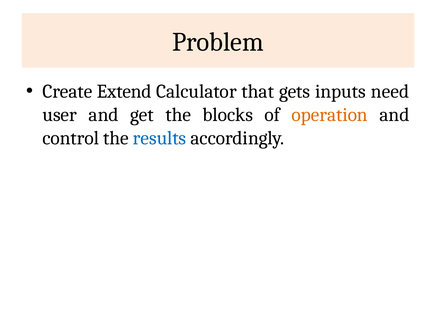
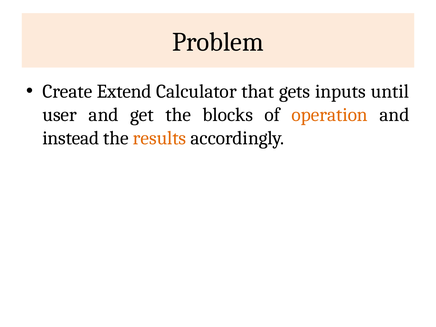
need: need -> until
control: control -> instead
results colour: blue -> orange
